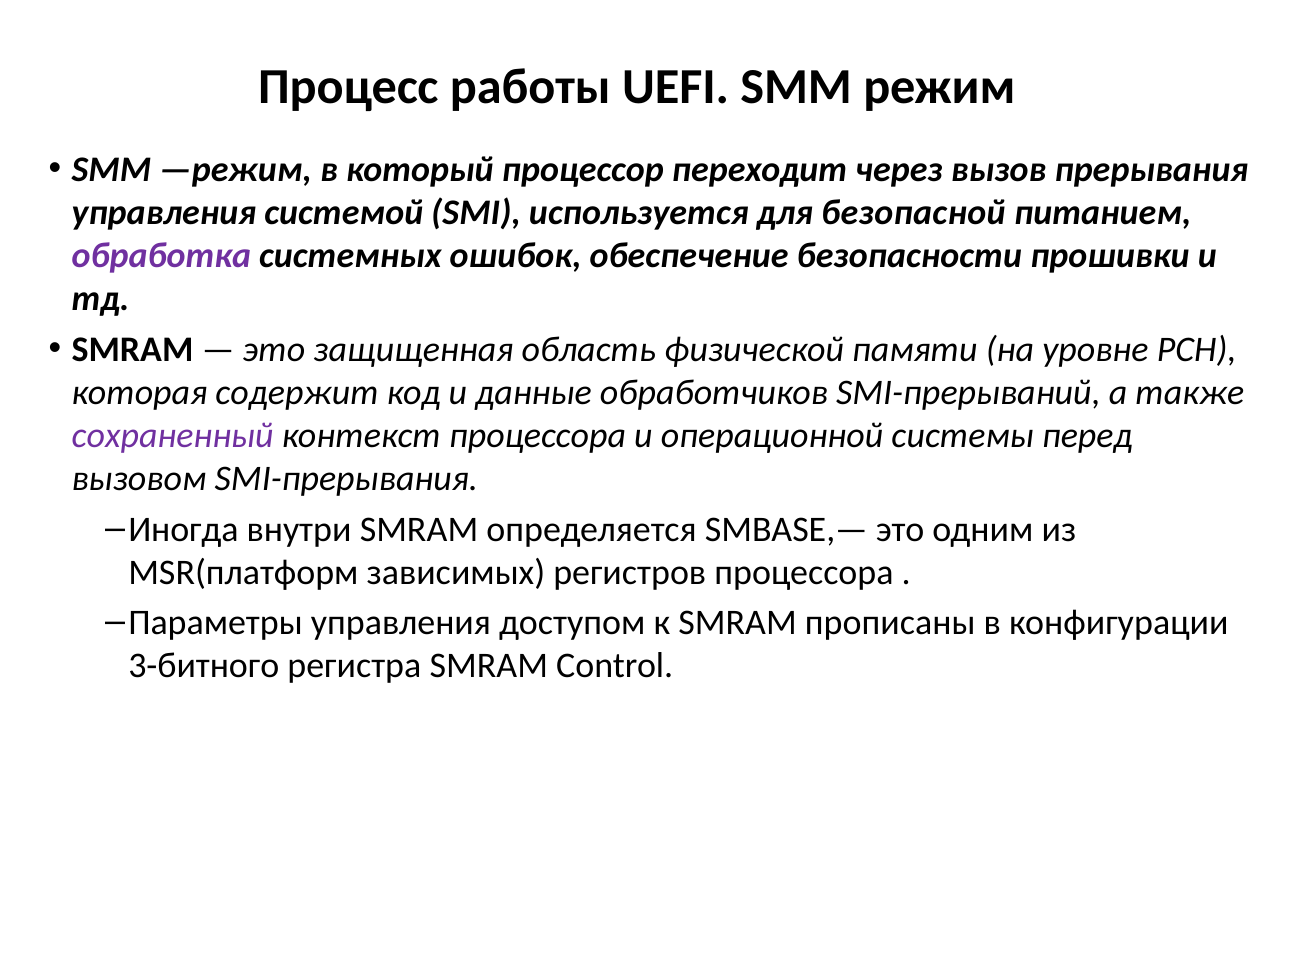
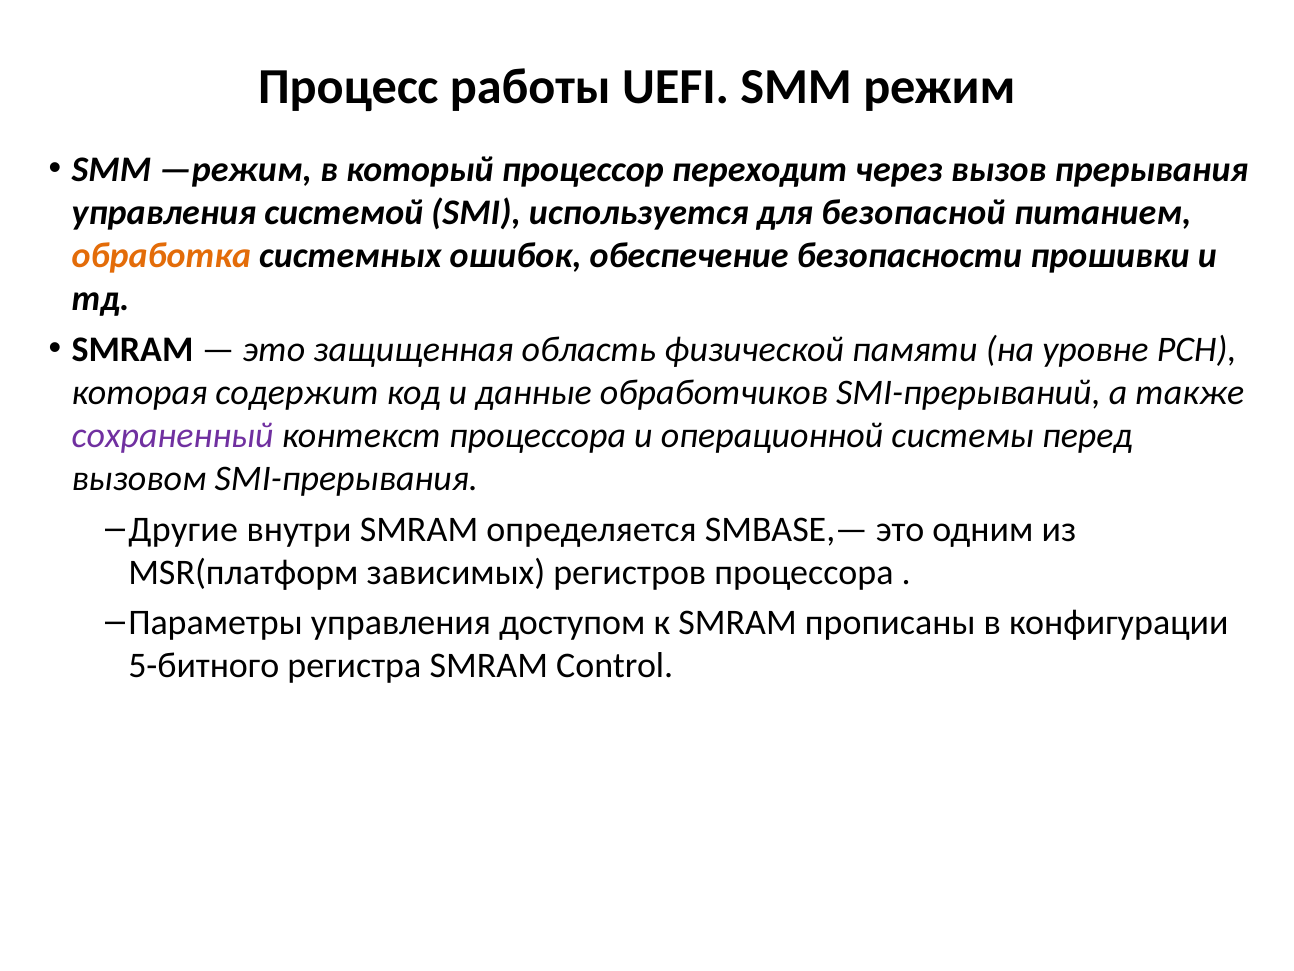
обработка colour: purple -> orange
Иногда: Иногда -> Другие
3-битного: 3-битного -> 5-битного
